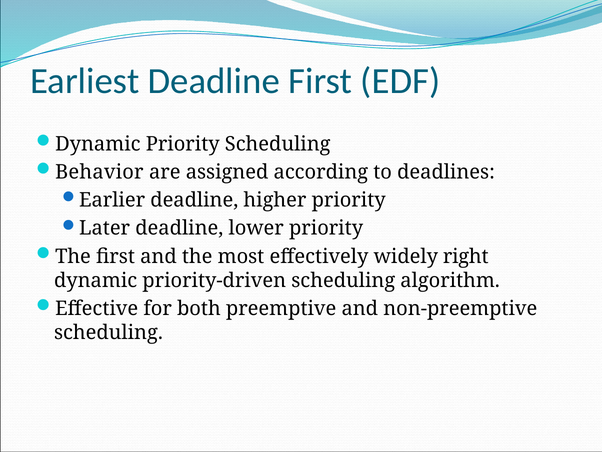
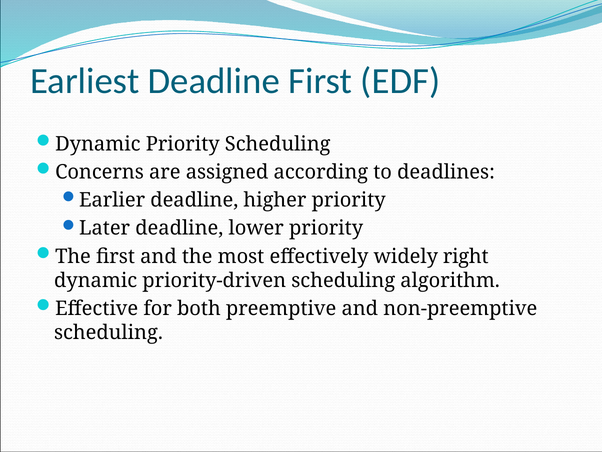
Behavior: Behavior -> Concerns
